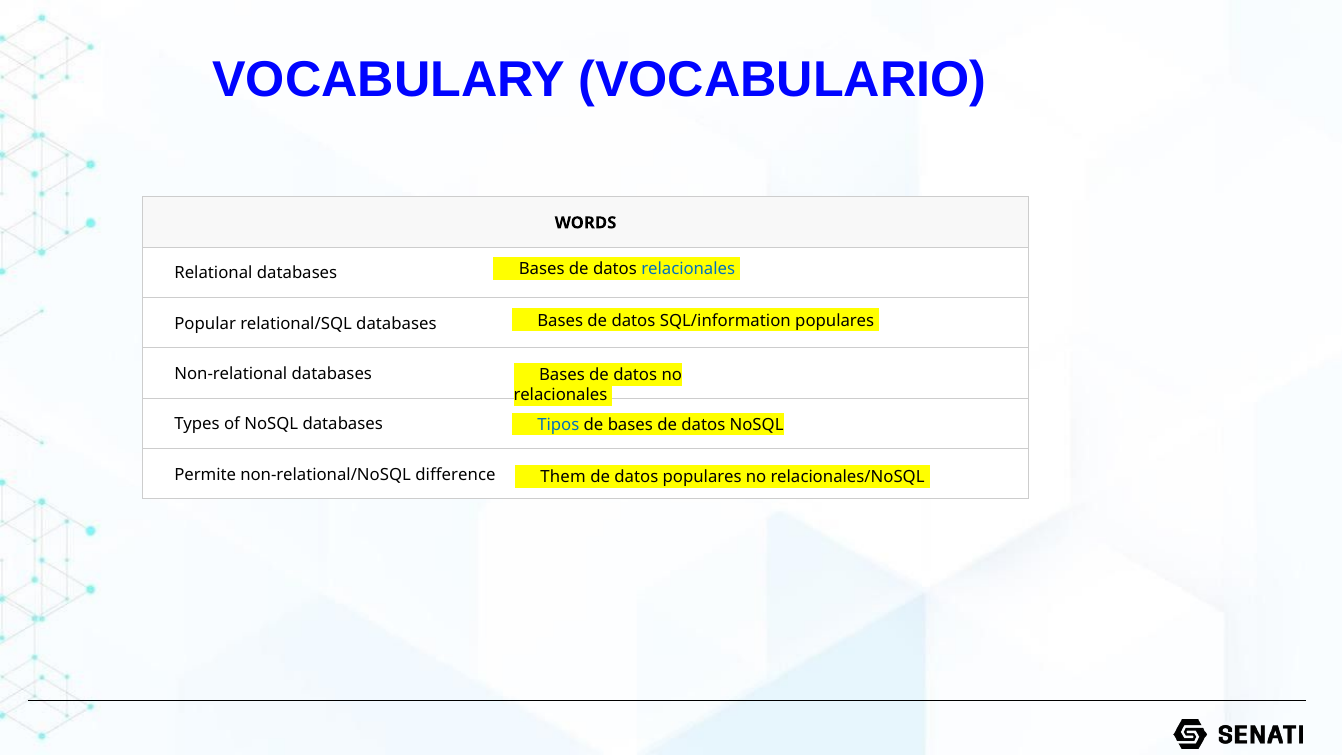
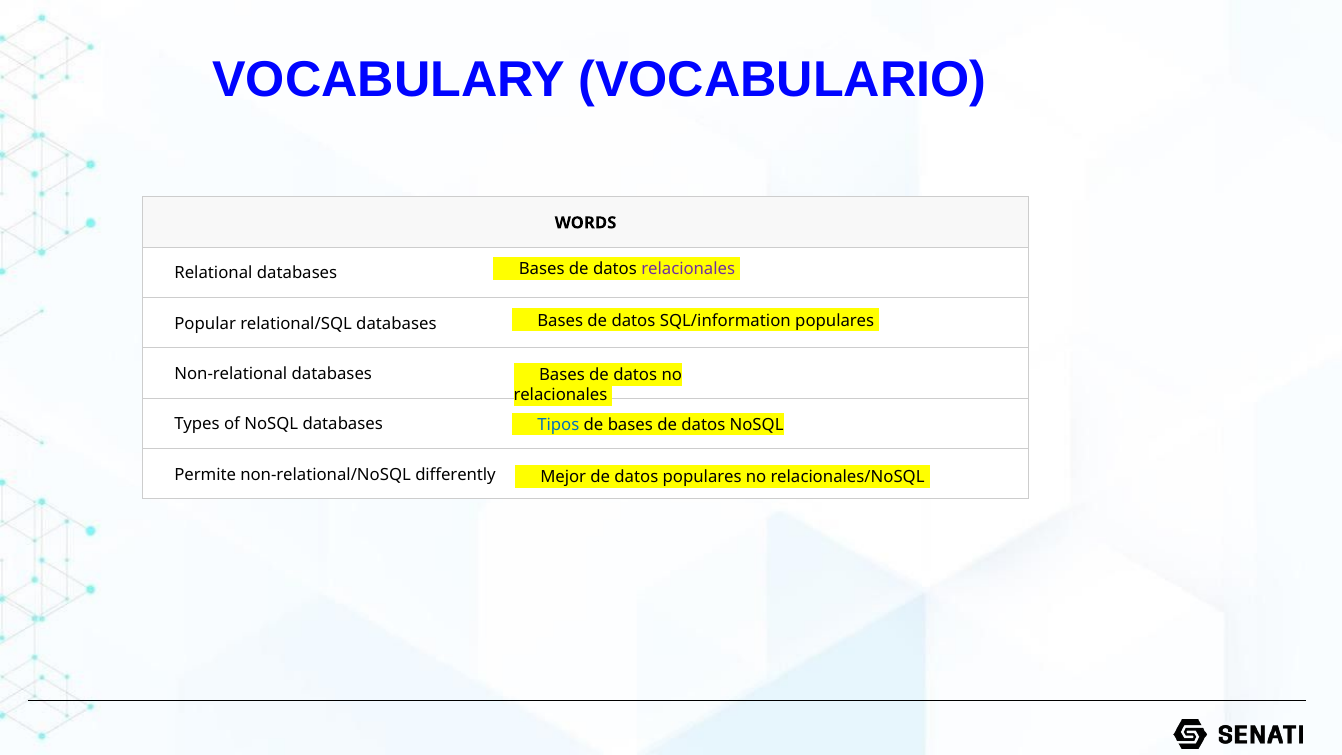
relacionales at (688, 269) colour: blue -> purple
difference: difference -> differently
Them: Them -> Mejor
